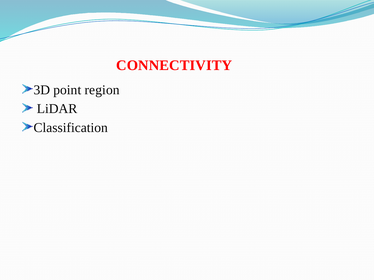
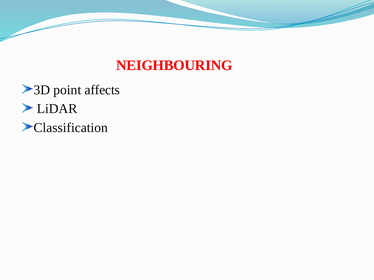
CONNECTIVITY: CONNECTIVITY -> NEIGHBOURING
region: region -> affects
